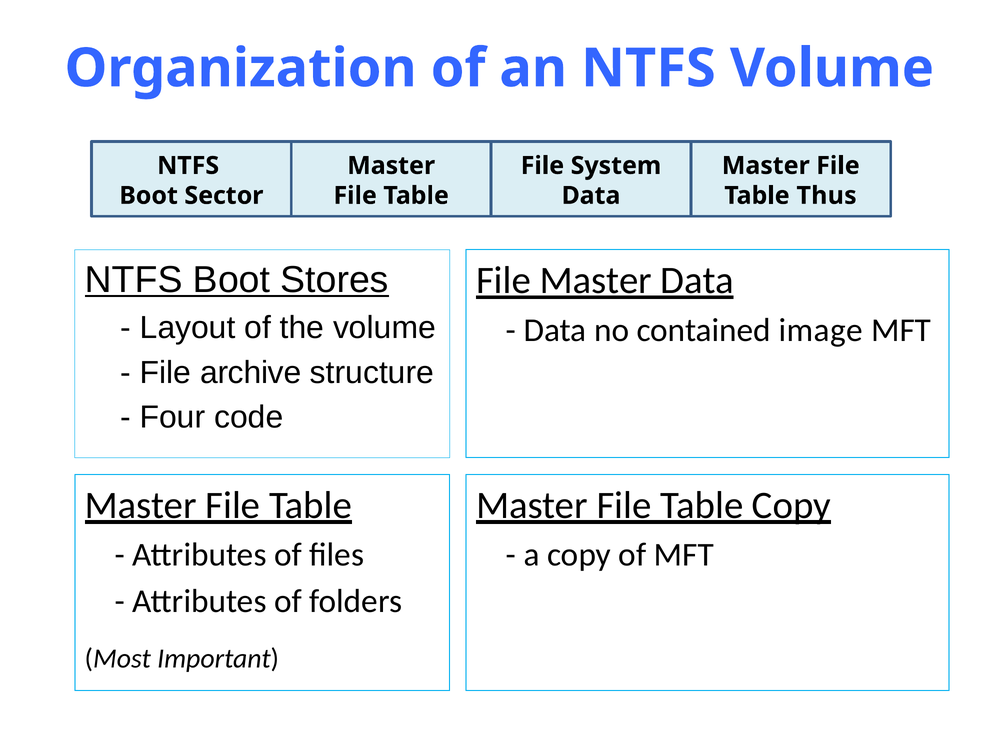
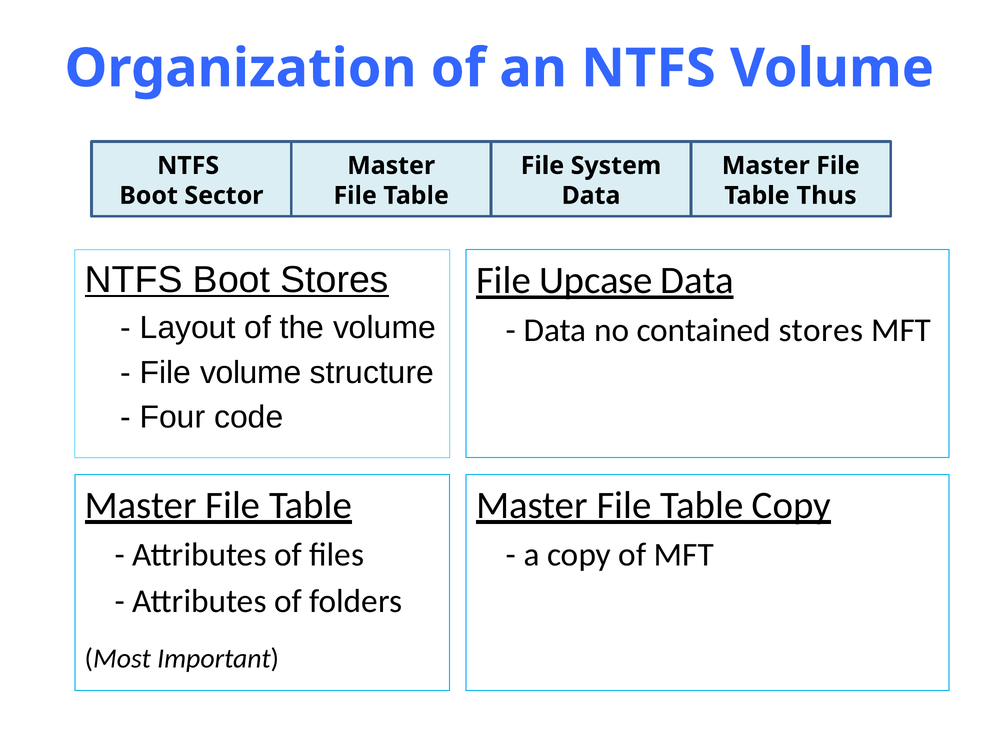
File Master: Master -> Upcase
contained image: image -> stores
File archive: archive -> volume
